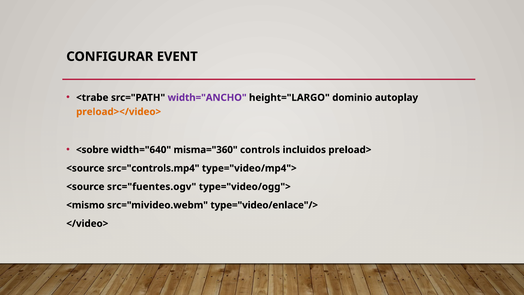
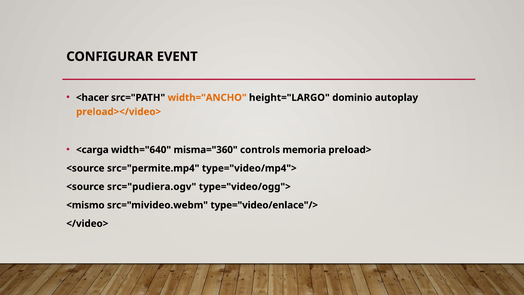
<trabe: <trabe -> <hacer
width="ANCHO colour: purple -> orange
<sobre: <sobre -> <carga
incluidos: incluidos -> memoria
src="controls.mp4: src="controls.mp4 -> src="permite.mp4
src="fuentes.ogv: src="fuentes.ogv -> src="pudiera.ogv
